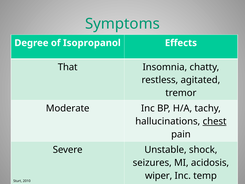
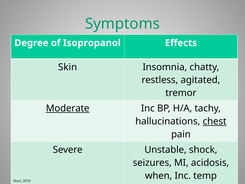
That: That -> Skin
Moderate underline: none -> present
wiper: wiper -> when
